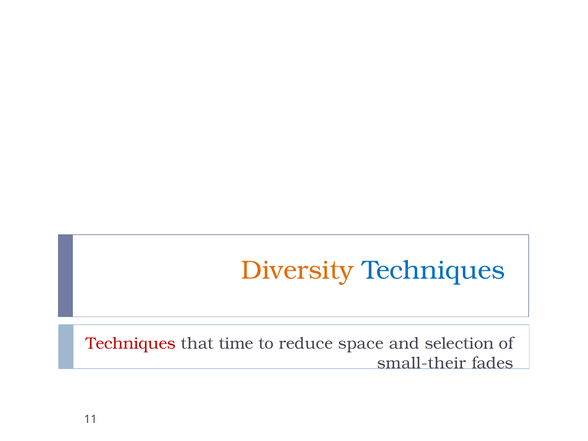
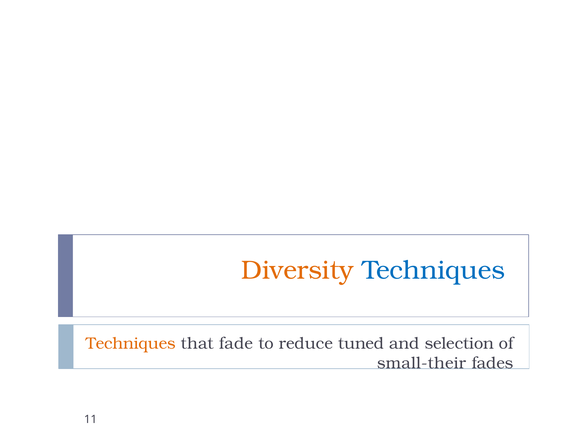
Techniques at (131, 343) colour: red -> orange
time: time -> fade
space: space -> tuned
